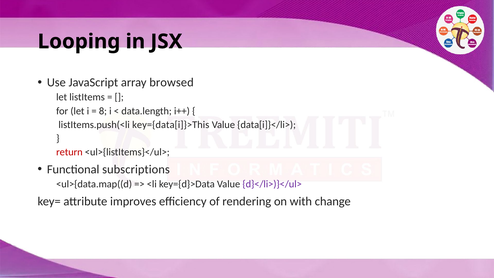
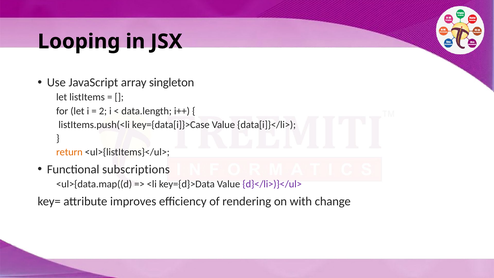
browsed: browsed -> singleton
8: 8 -> 2
key={data[i]}>This: key={data[i]}>This -> key={data[i]}>Case
return colour: red -> orange
